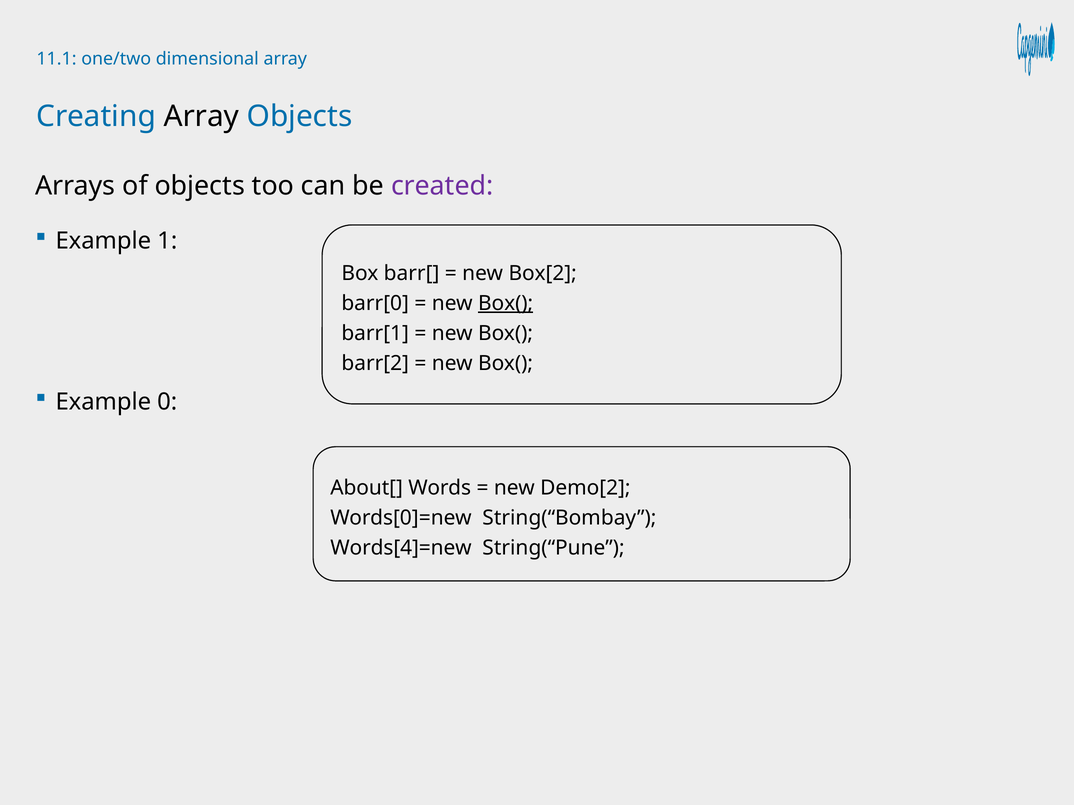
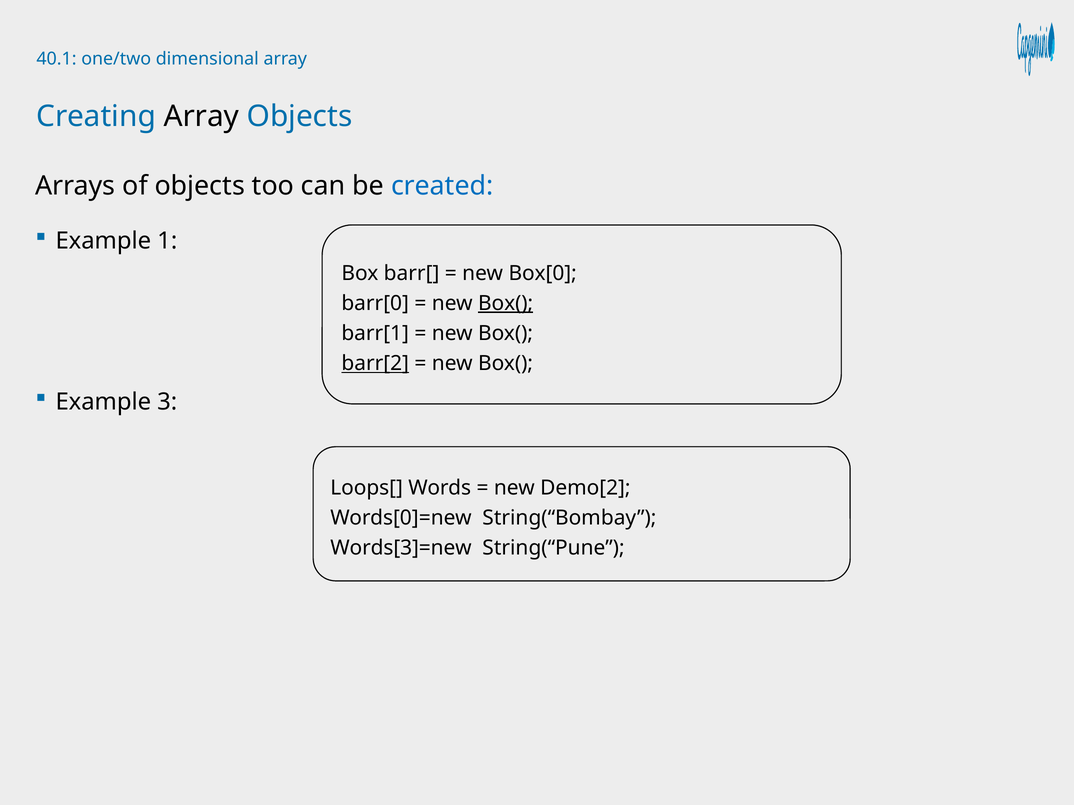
11.1: 11.1 -> 40.1
created colour: purple -> blue
Box[2: Box[2 -> Box[0
barr[2 underline: none -> present
0: 0 -> 3
About[: About[ -> Loops[
Words[4]=new: Words[4]=new -> Words[3]=new
